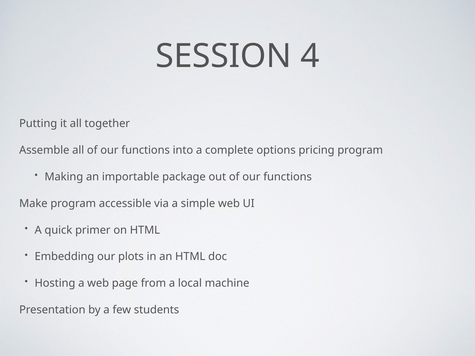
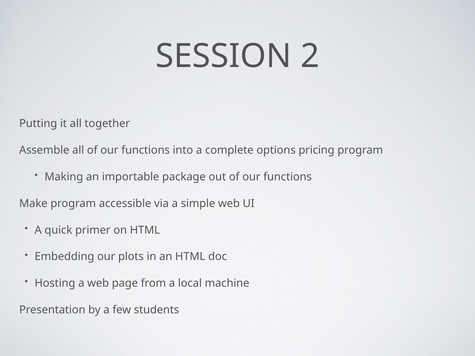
4: 4 -> 2
